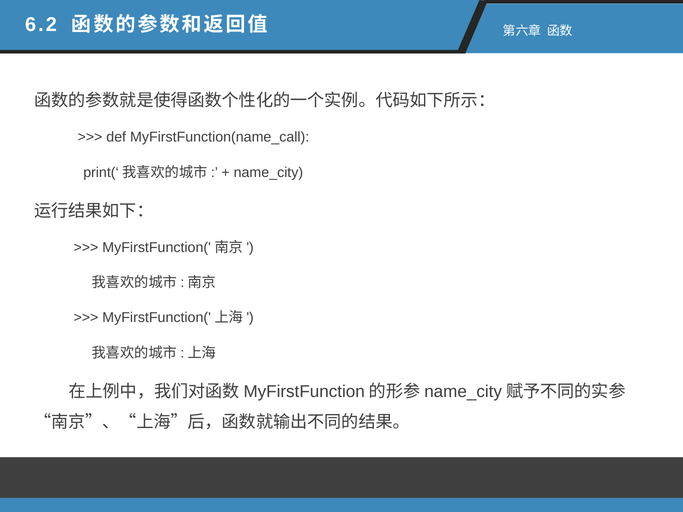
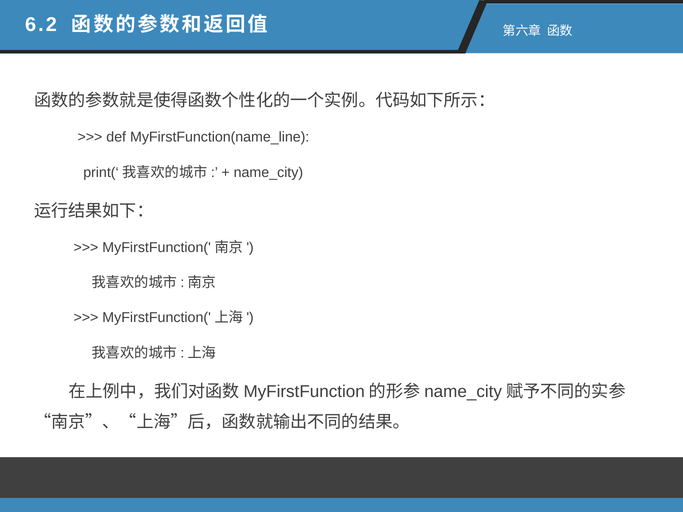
MyFirstFunction(name_call: MyFirstFunction(name_call -> MyFirstFunction(name_line
